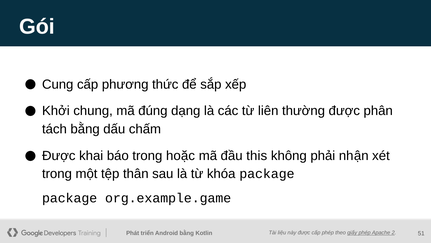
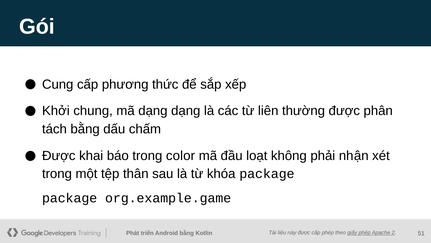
mã đúng: đúng -> dạng
hoặc: hoặc -> color
this: this -> loạt
